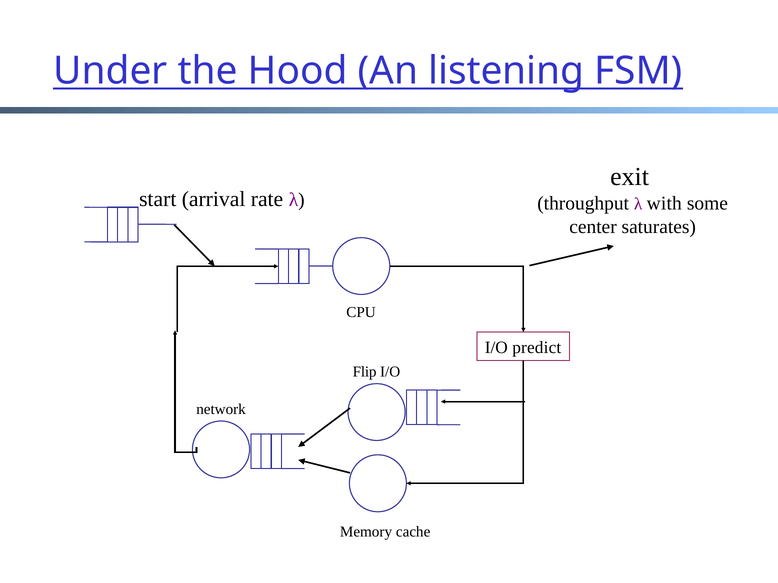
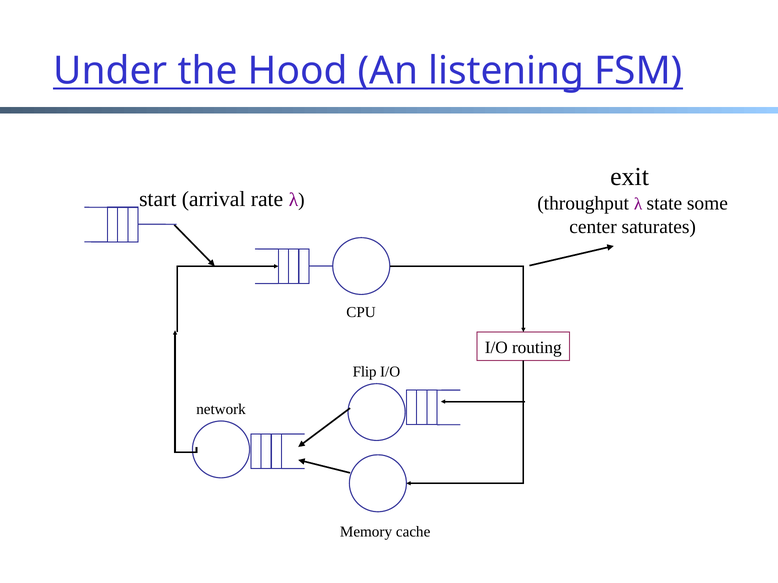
with: with -> state
predict: predict -> routing
